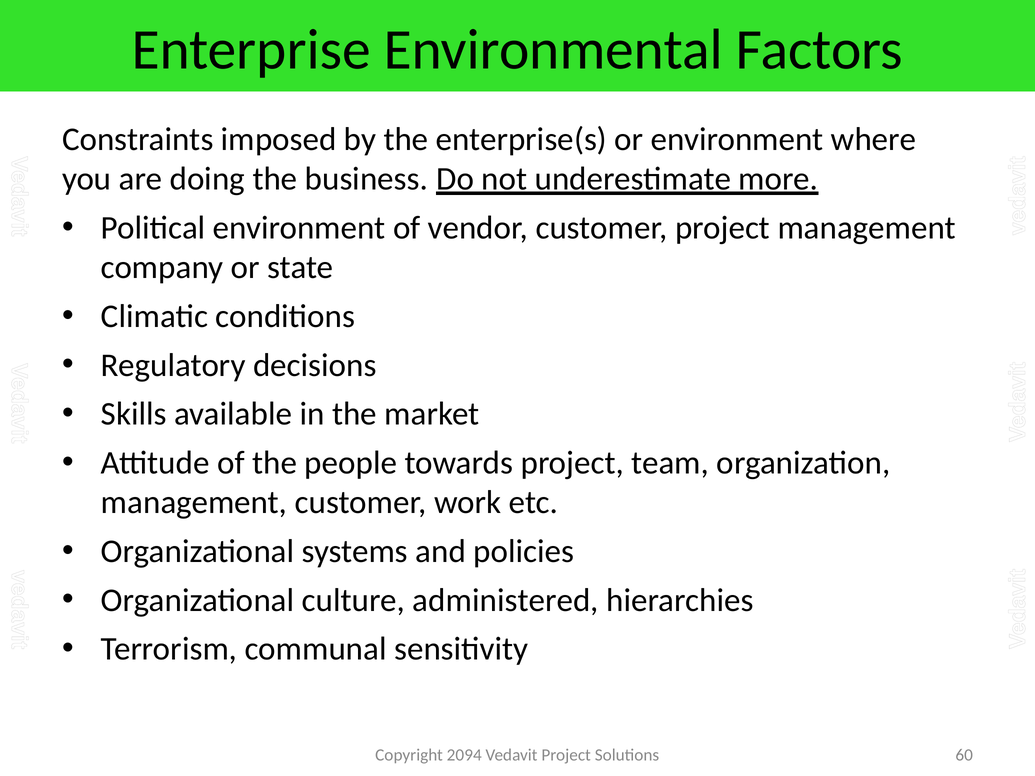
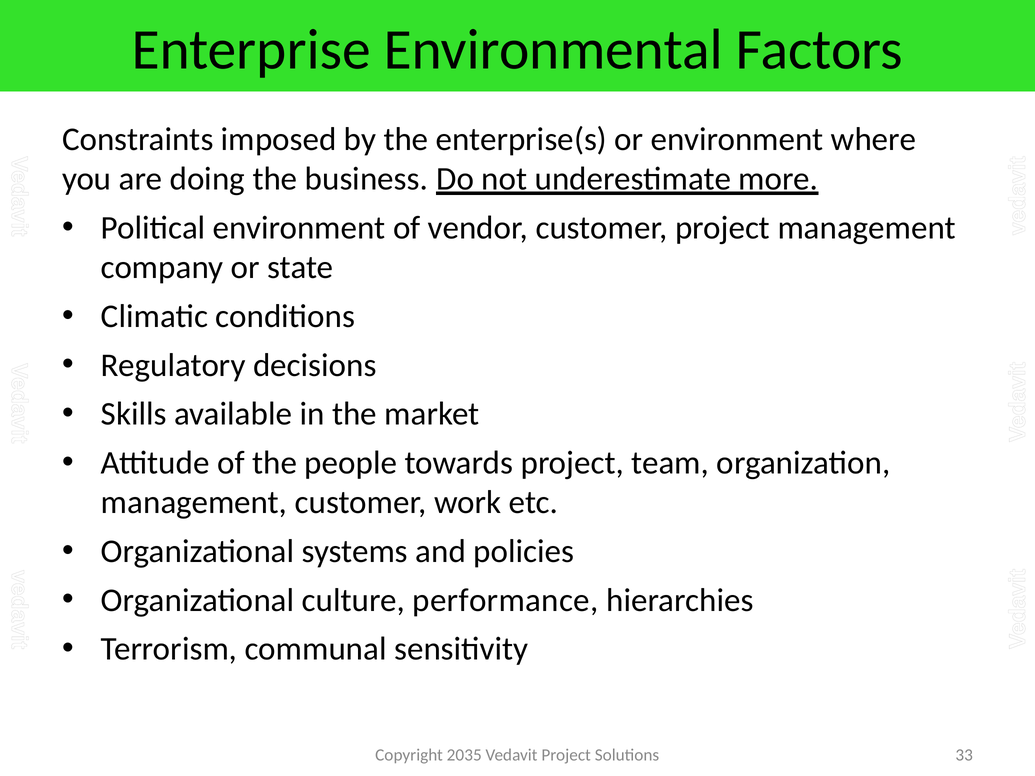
administered: administered -> performance
2094: 2094 -> 2035
60: 60 -> 33
